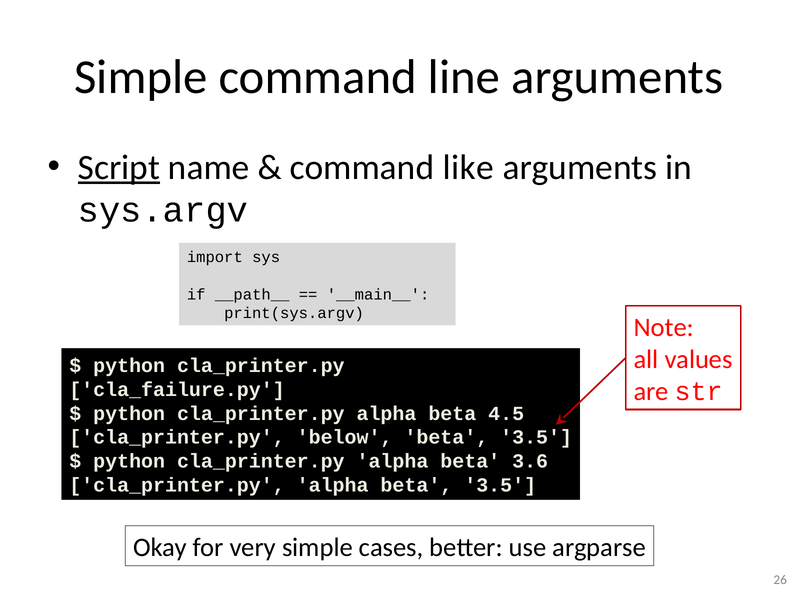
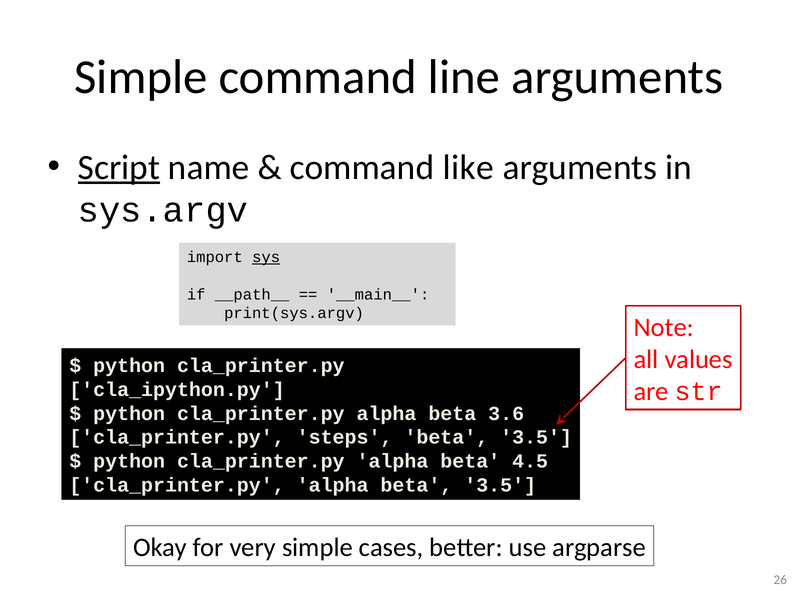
sys underline: none -> present
cla_failure.py: cla_failure.py -> cla_ipython.py
4.5: 4.5 -> 3.6
below: below -> steps
3.6: 3.6 -> 4.5
